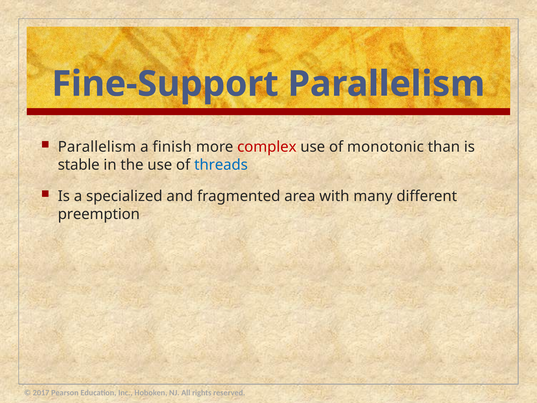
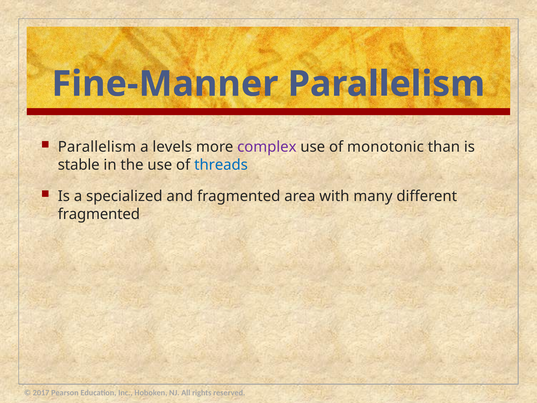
Fine-Support: Fine-Support -> Fine-Manner
finish: finish -> levels
complex colour: red -> purple
preemption at (99, 214): preemption -> fragmented
